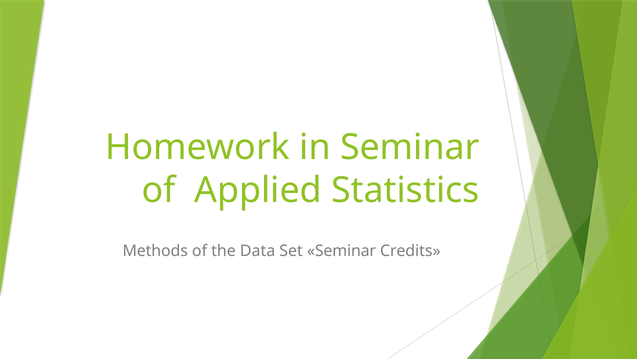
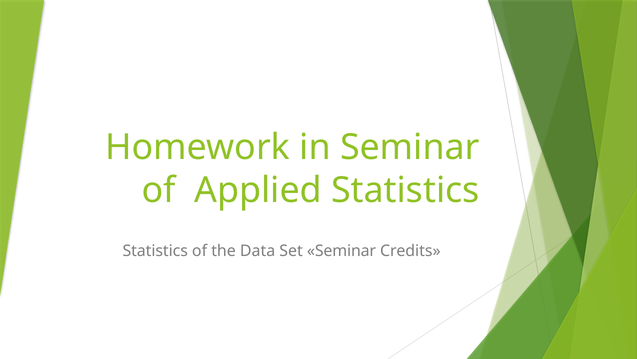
Methods at (155, 250): Methods -> Statistics
